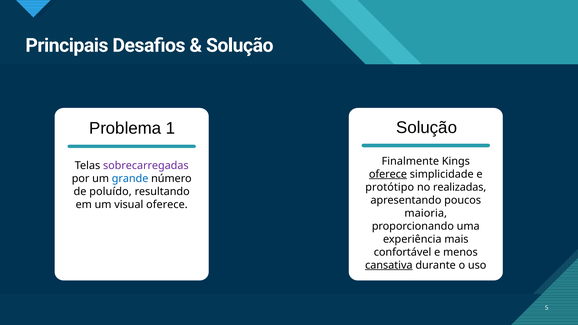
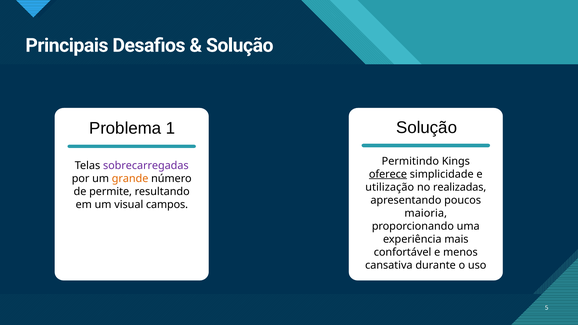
Finalmente: Finalmente -> Permitindo
grande colour: blue -> orange
protótipo: protótipo -> utilização
poluído: poluído -> permite
visual oferece: oferece -> campos
cansativa underline: present -> none
